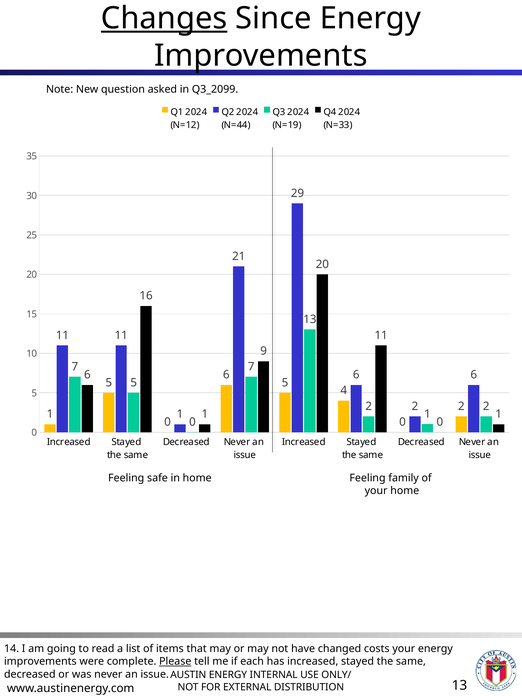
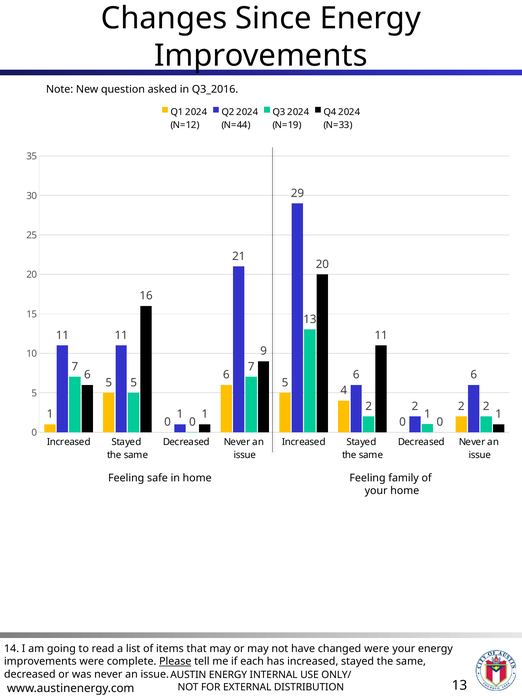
Changes underline: present -> none
Q3_2099: Q3_2099 -> Q3_2016
changed costs: costs -> were
